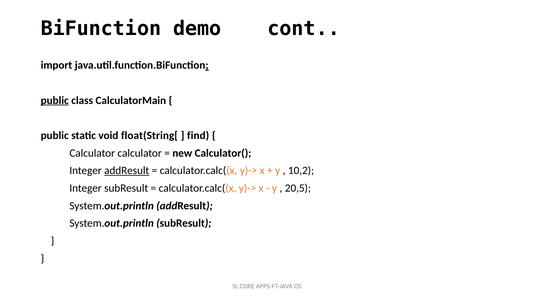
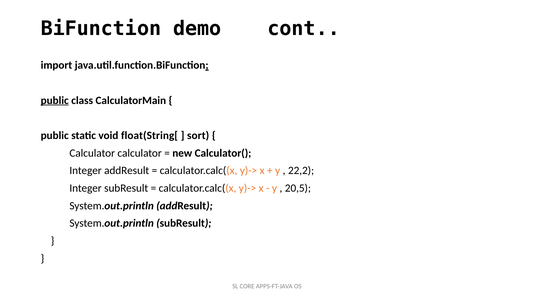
find: find -> sort
addResult at (127, 171) underline: present -> none
10,2: 10,2 -> 22,2
